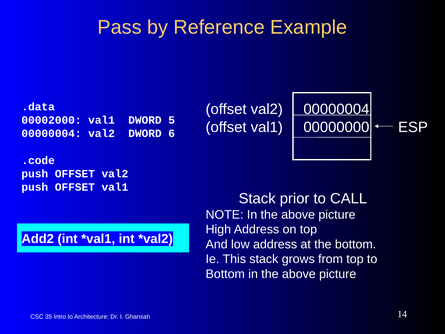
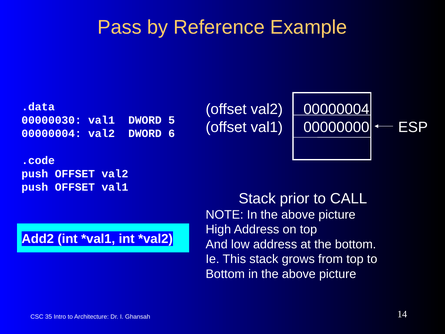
00002000: 00002000 -> 00000030
